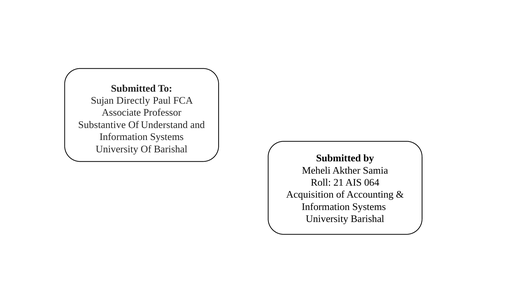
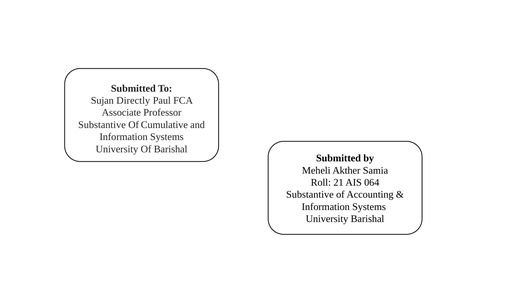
Understand: Understand -> Cumulative
Acquisition at (310, 195): Acquisition -> Substantive
